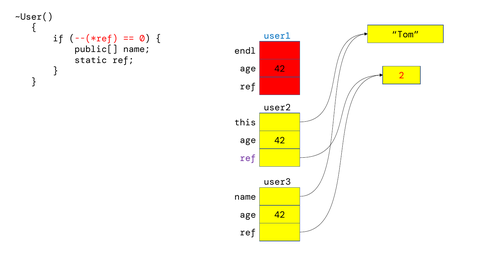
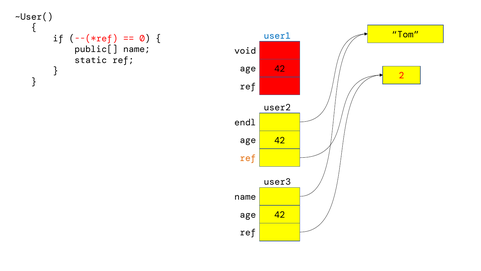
endl: endl -> void
this: this -> endl
ref at (248, 158) colour: purple -> orange
